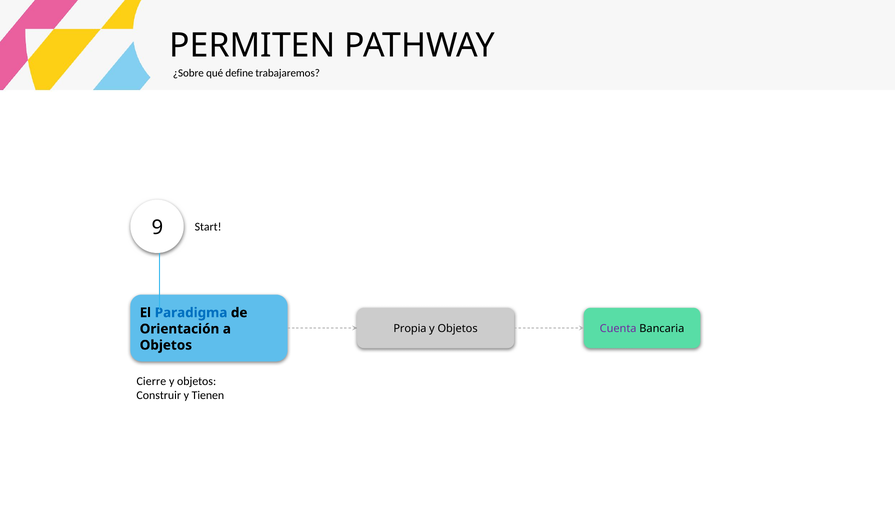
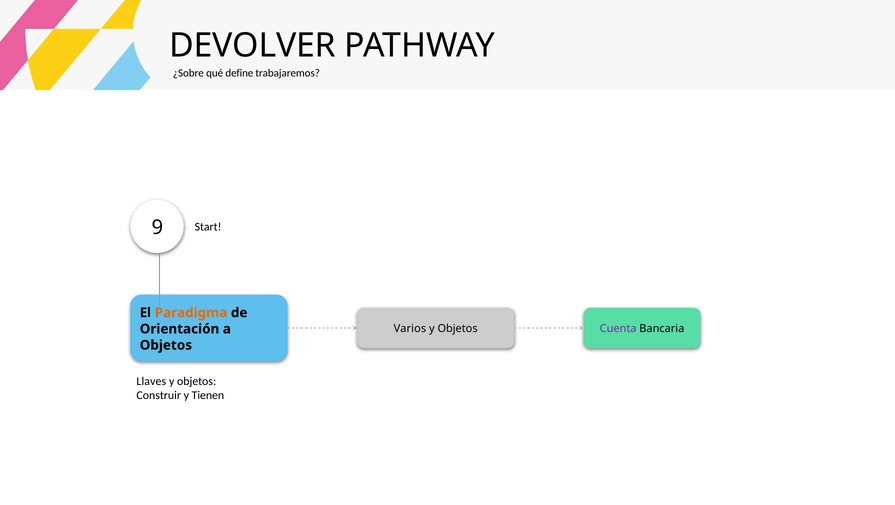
PERMITEN: PERMITEN -> DEVOLVER
Paradigma colour: blue -> orange
Propia: Propia -> Varios
Cierre: Cierre -> Llaves
